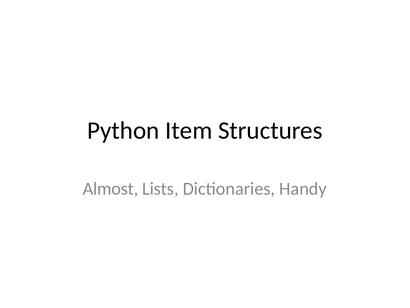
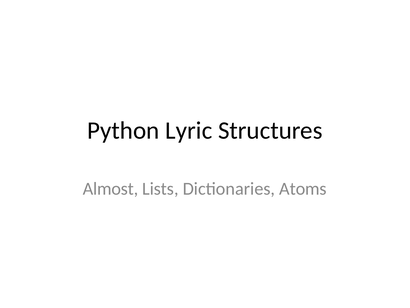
Item: Item -> Lyric
Handy: Handy -> Atoms
